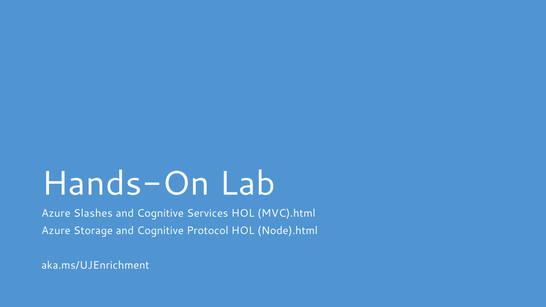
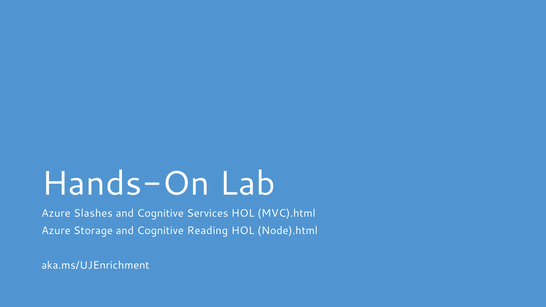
Protocol: Protocol -> Reading
